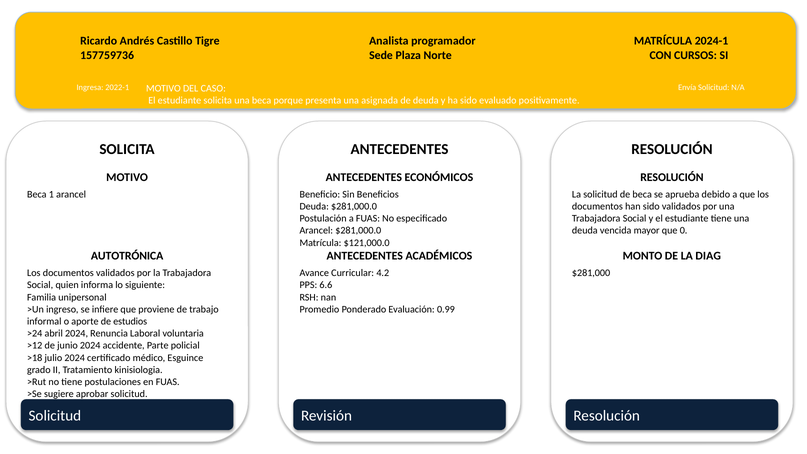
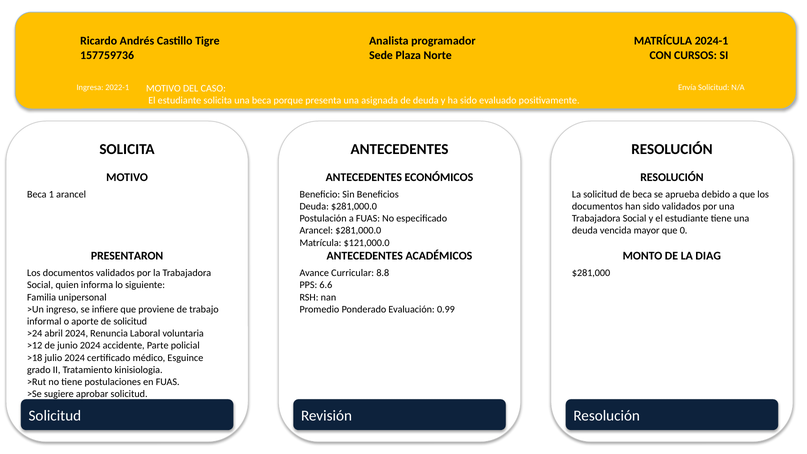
AUTOTRÓNICA: AUTOTRÓNICA -> PRESENTARON
4.2: 4.2 -> 8.8
de estudios: estudios -> solicitud
